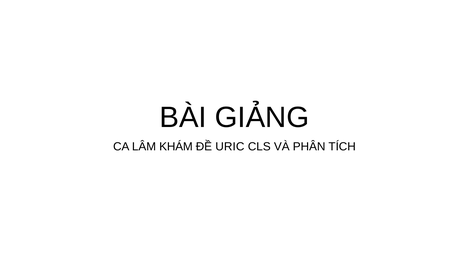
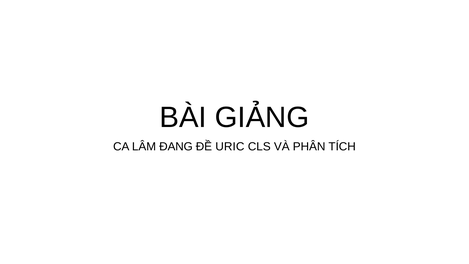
KHÁM: KHÁM -> ĐANG
